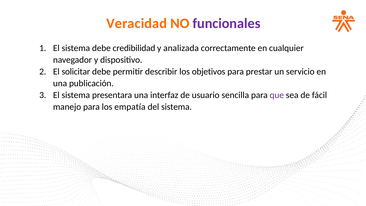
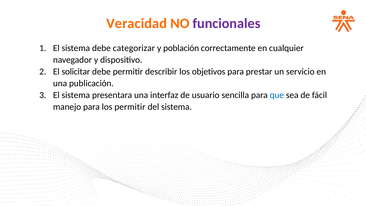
credibilidad: credibilidad -> categorizar
analizada: analizada -> población
que colour: purple -> blue
los empatía: empatía -> permitir
